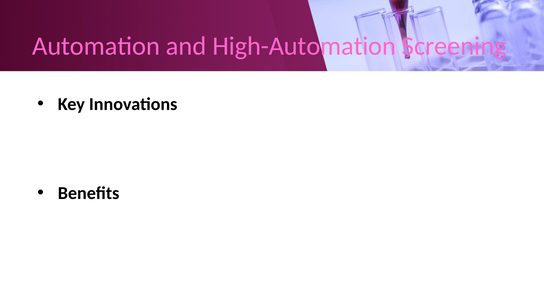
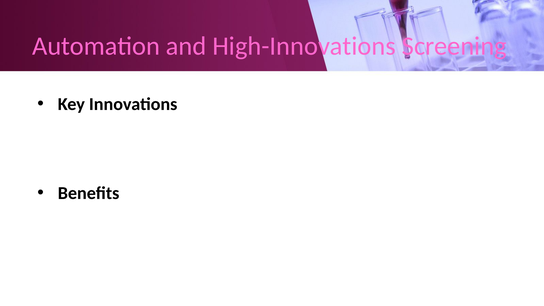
High-Automation: High-Automation -> High-Innovations
